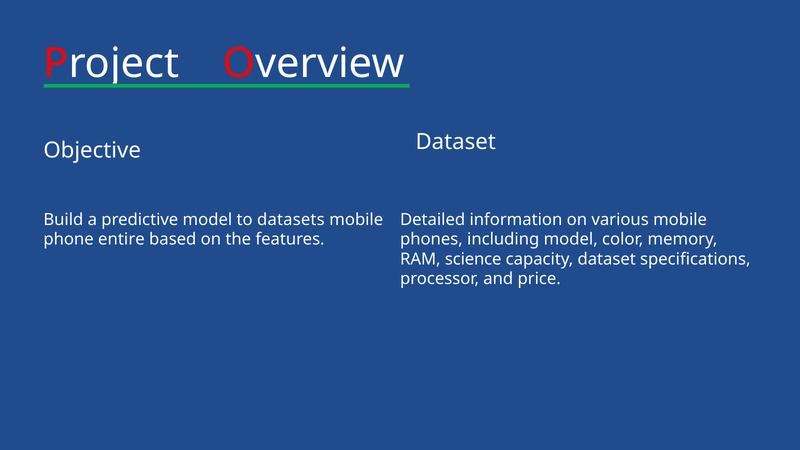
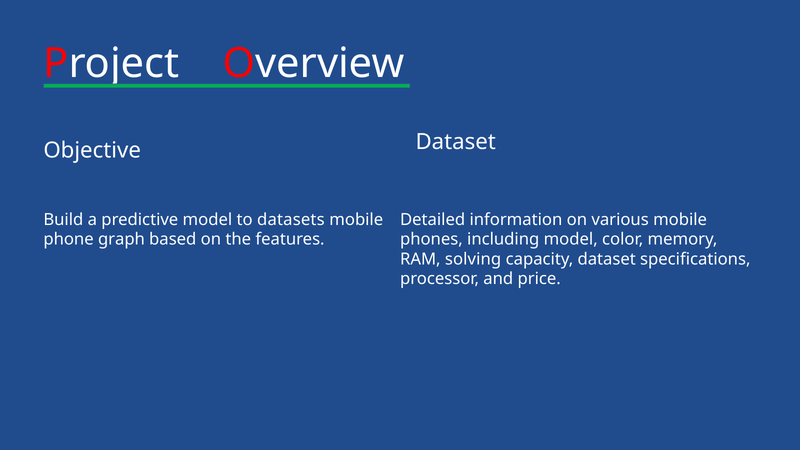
entire: entire -> graph
science: science -> solving
